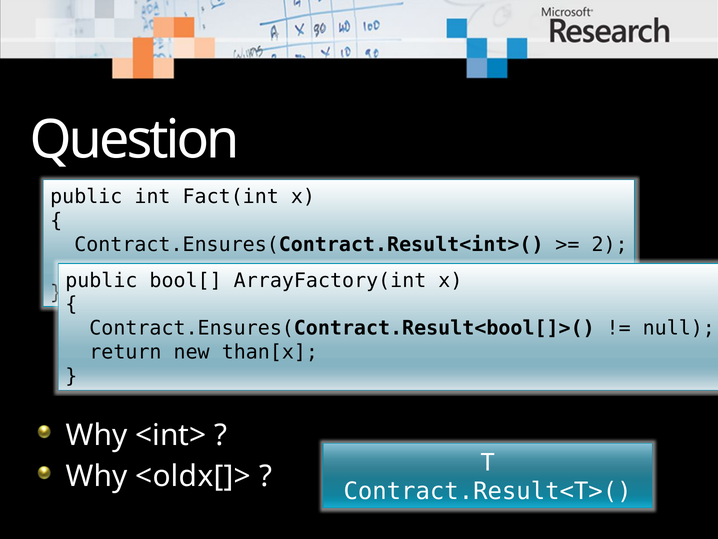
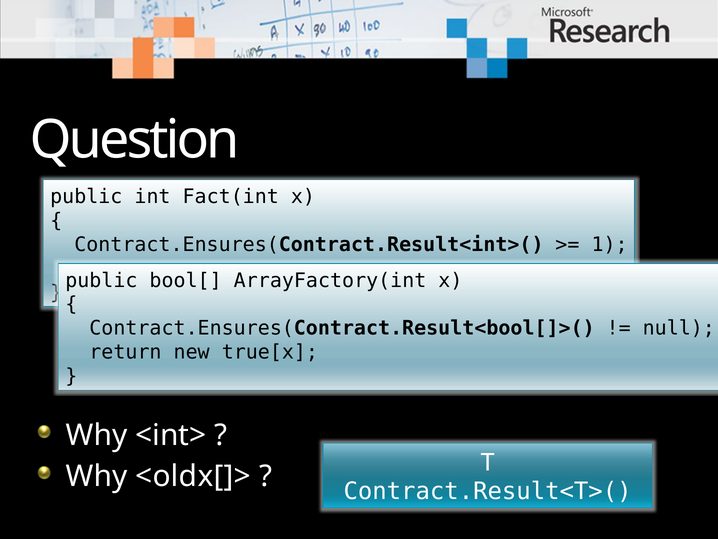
2: 2 -> 1
than[x: than[x -> true[x
